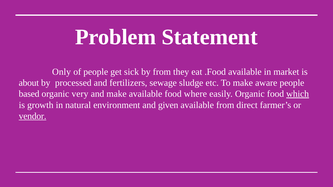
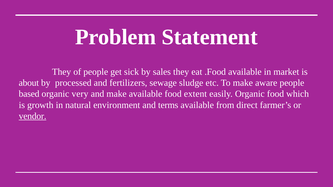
Only at (62, 72): Only -> They
by from: from -> sales
where: where -> extent
which underline: present -> none
given: given -> terms
